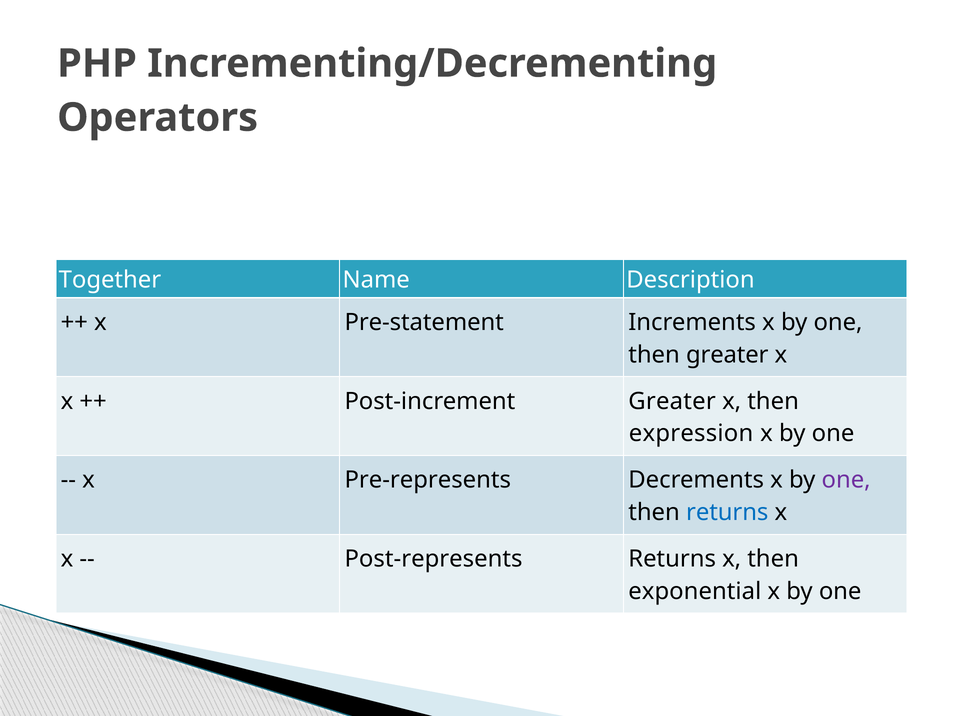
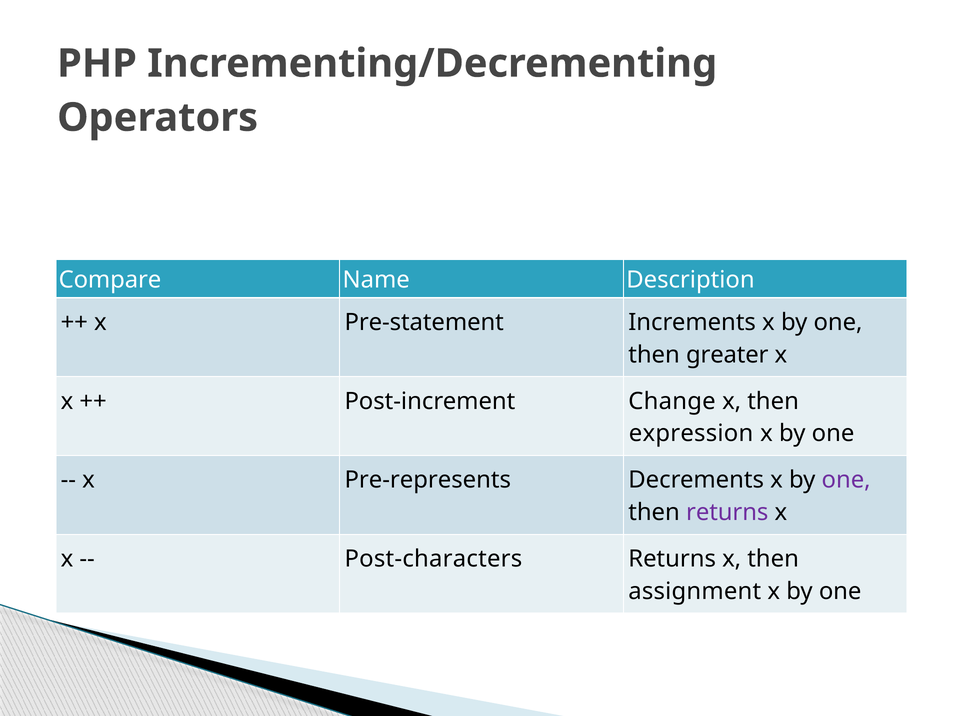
Together: Together -> Compare
Post-increment Greater: Greater -> Change
returns at (727, 513) colour: blue -> purple
Post-represents: Post-represents -> Post-characters
exponential: exponential -> assignment
